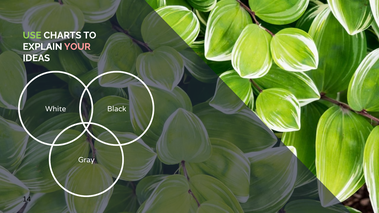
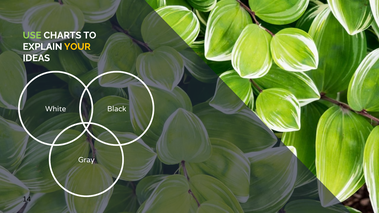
YOUR colour: pink -> yellow
